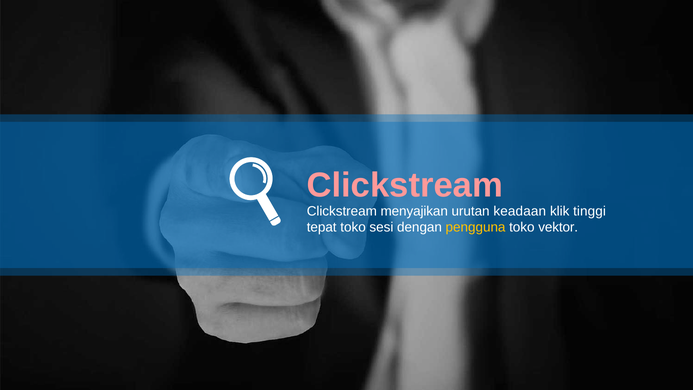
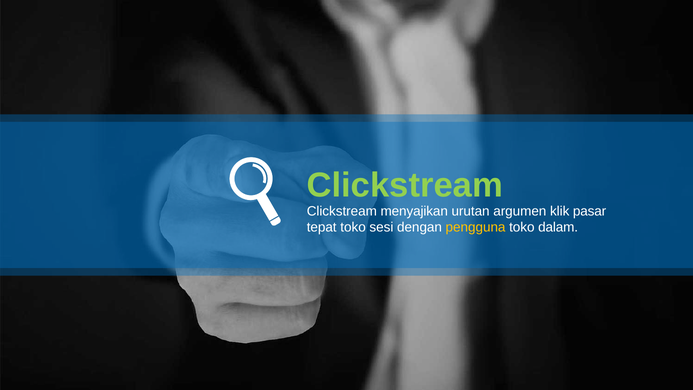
Clickstream at (405, 185) colour: pink -> light green
keadaan: keadaan -> argumen
tinggi: tinggi -> pasar
vektor: vektor -> dalam
